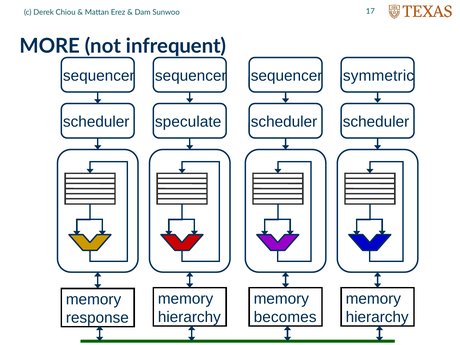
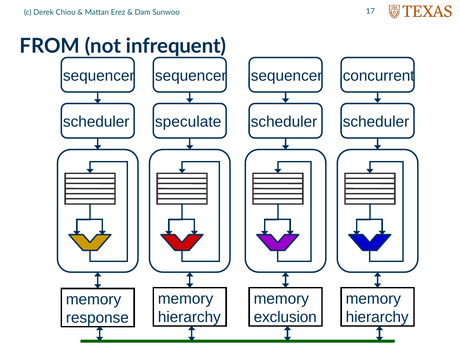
MORE: MORE -> FROM
symmetric: symmetric -> concurrent
becomes: becomes -> exclusion
